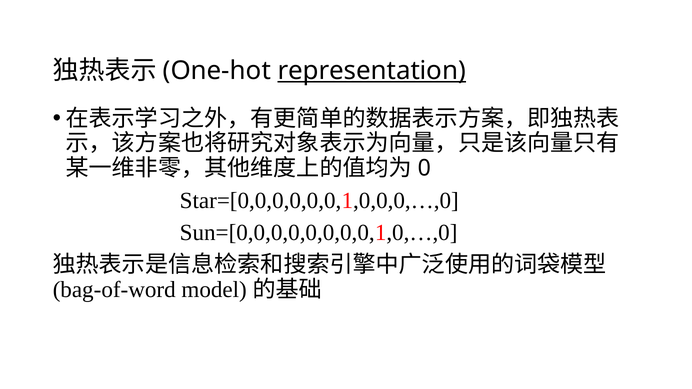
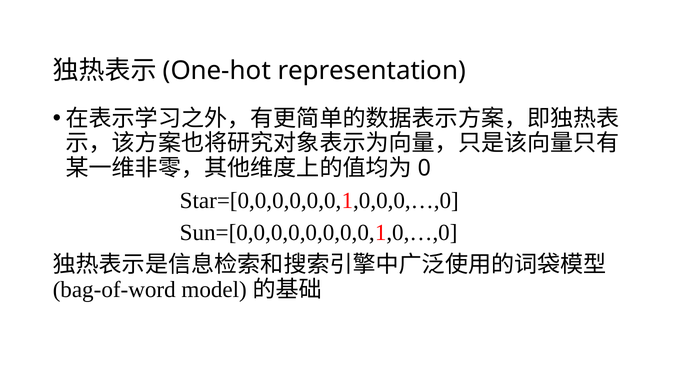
representation underline: present -> none
